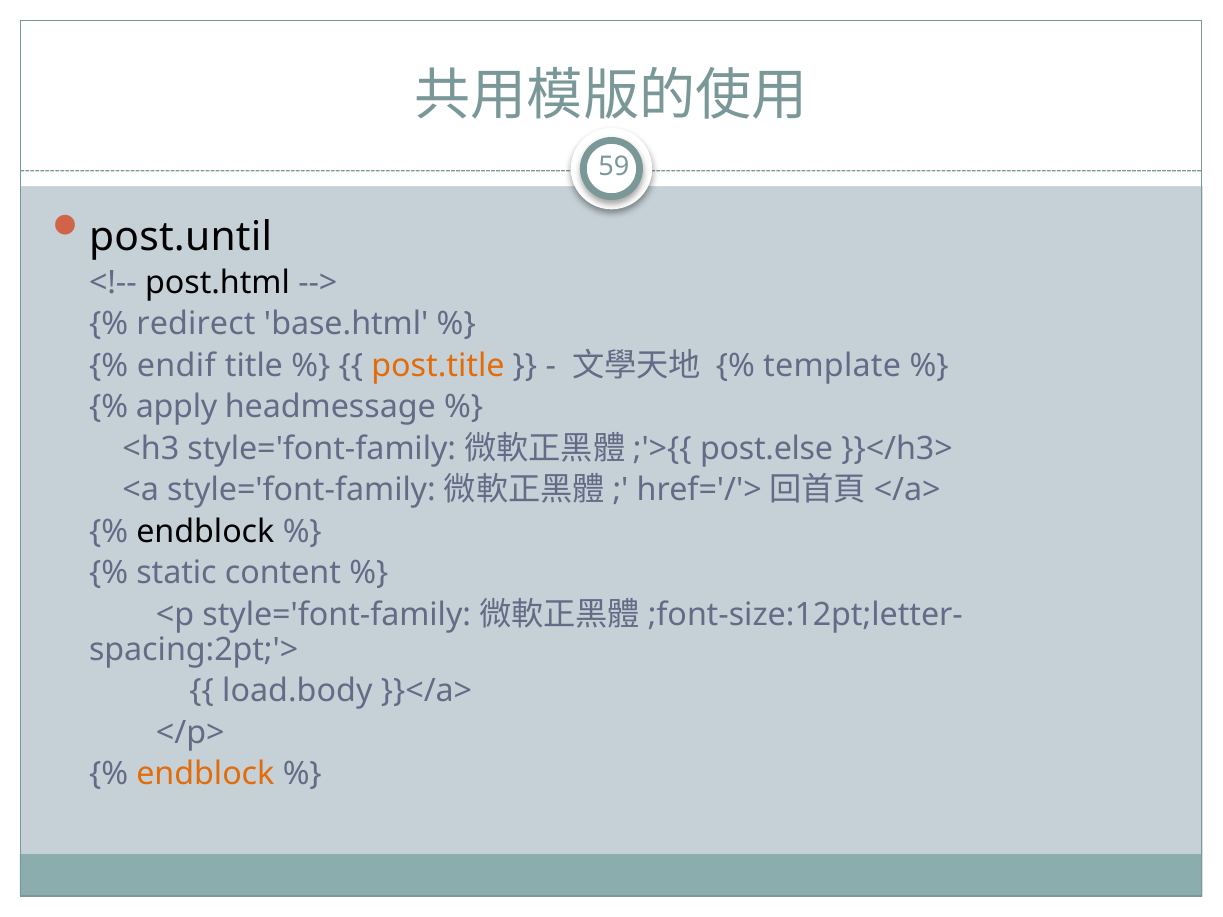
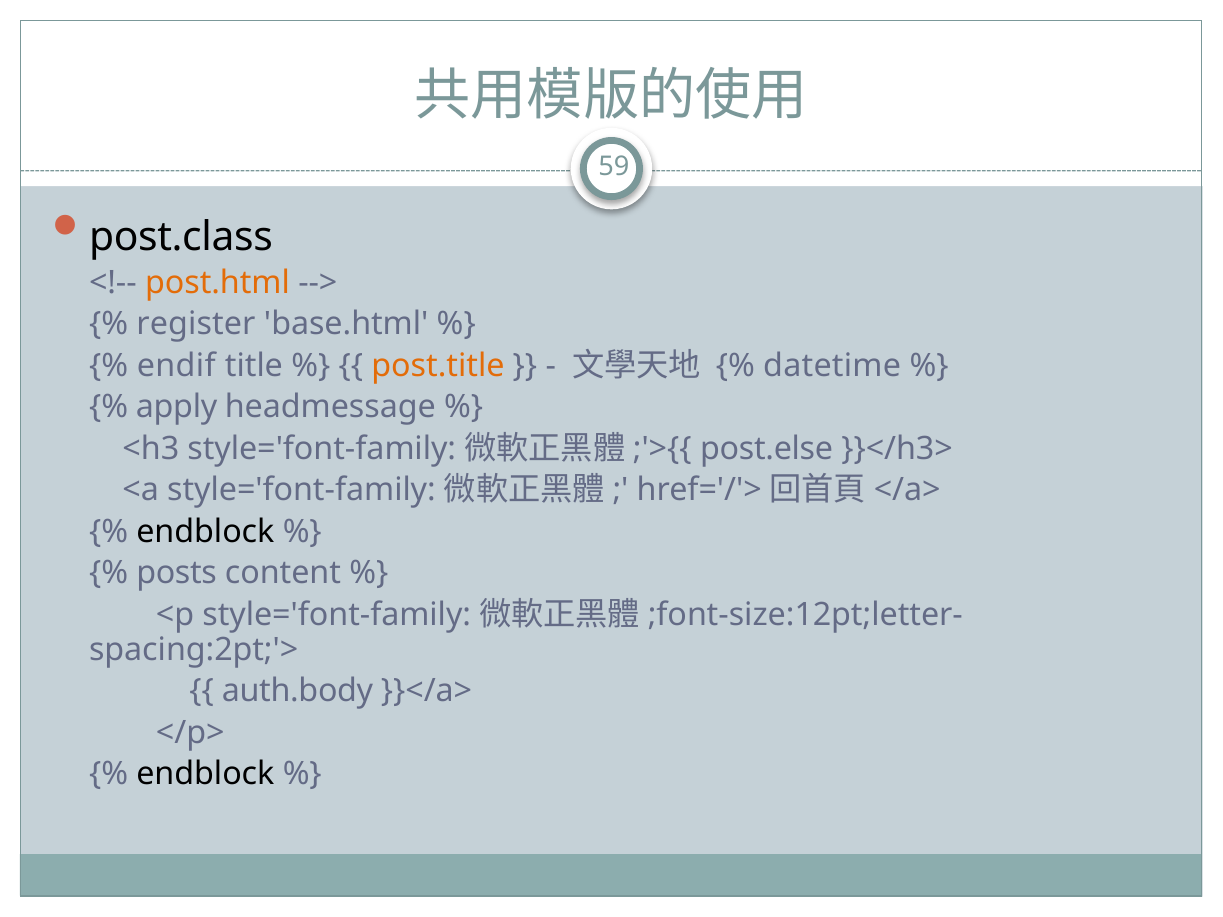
post.until: post.until -> post.class
post.html colour: black -> orange
redirect: redirect -> register
template: template -> datetime
static: static -> posts
load.body: load.body -> auth.body
endblock at (205, 775) colour: orange -> black
